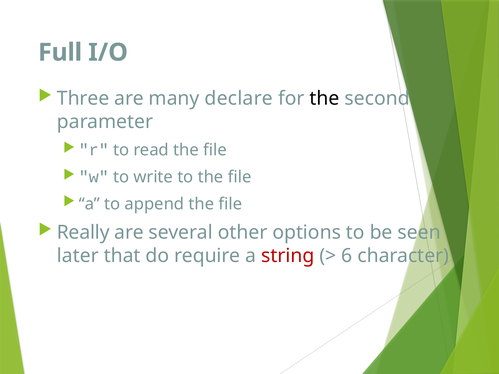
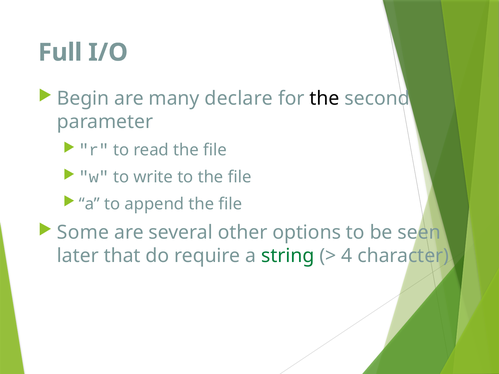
Three: Three -> Begin
Really: Really -> Some
string colour: red -> green
6: 6 -> 4
